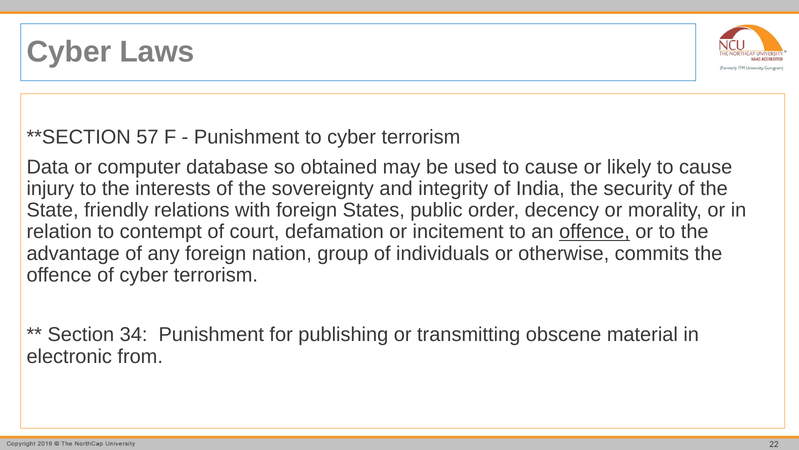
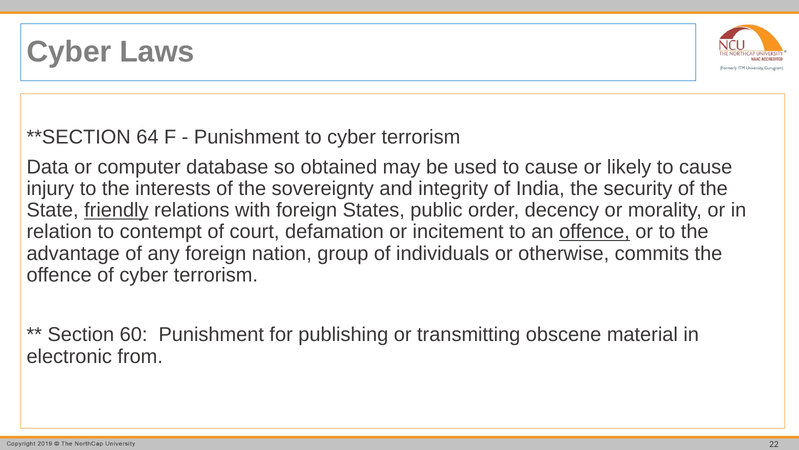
57: 57 -> 64
friendly underline: none -> present
34: 34 -> 60
